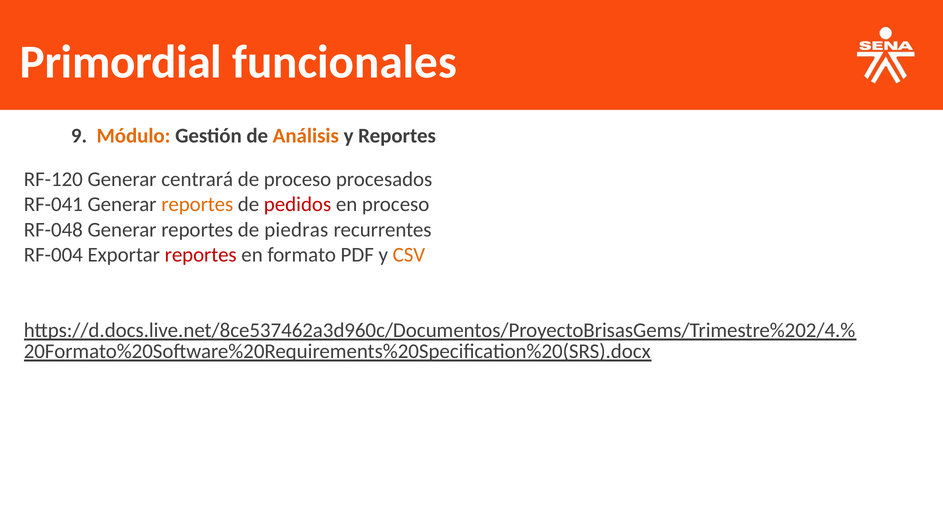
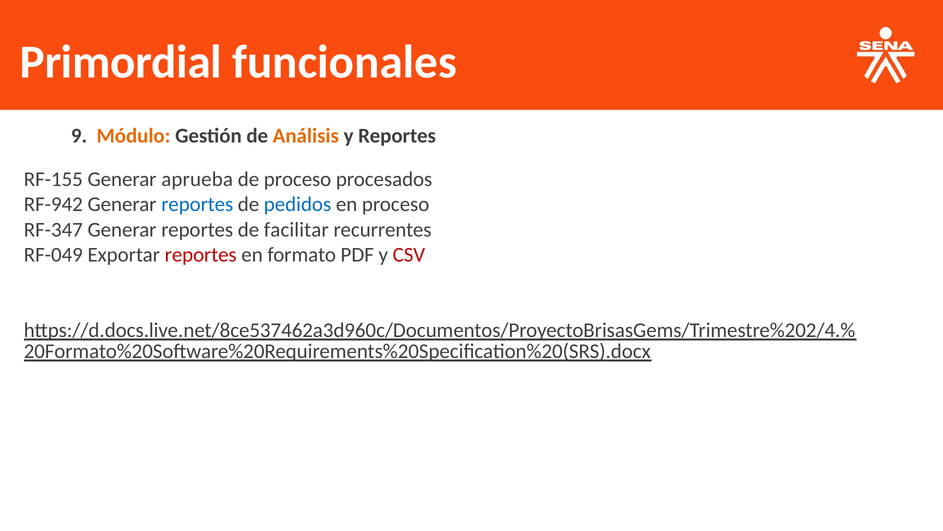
RF-120: RF-120 -> RF-155
centrará: centrará -> aprueba
RF-041: RF-041 -> RF-942
reportes at (197, 204) colour: orange -> blue
pedidos colour: red -> blue
RF-048: RF-048 -> RF-347
piedras: piedras -> facilitar
RF-004: RF-004 -> RF-049
CSV colour: orange -> red
